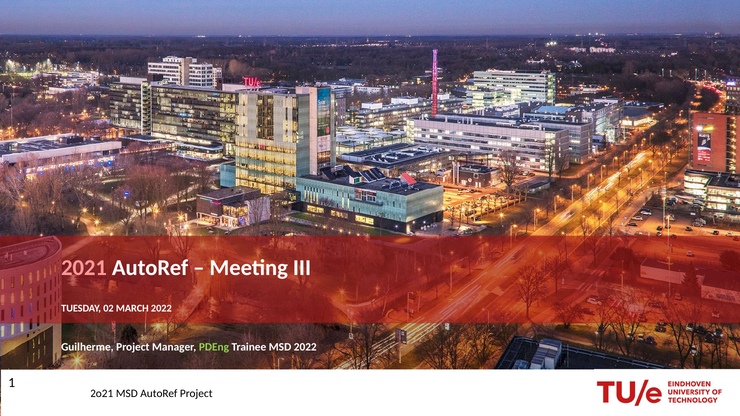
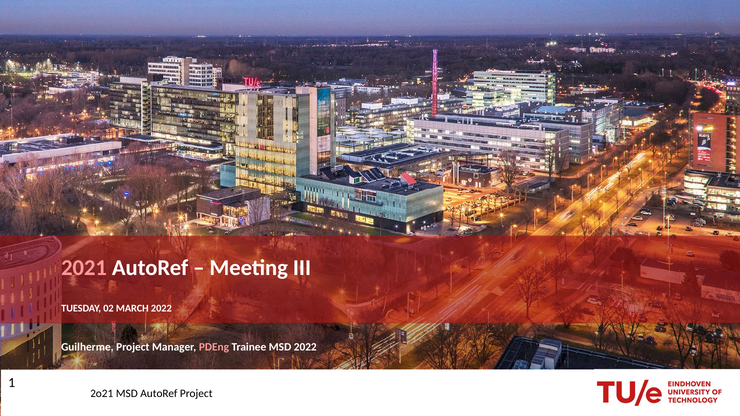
PDEng colour: light green -> pink
